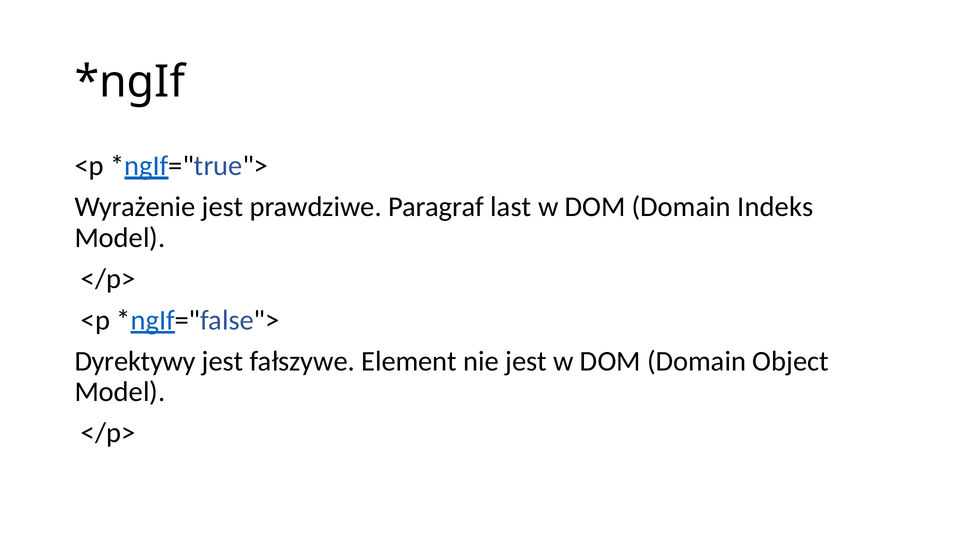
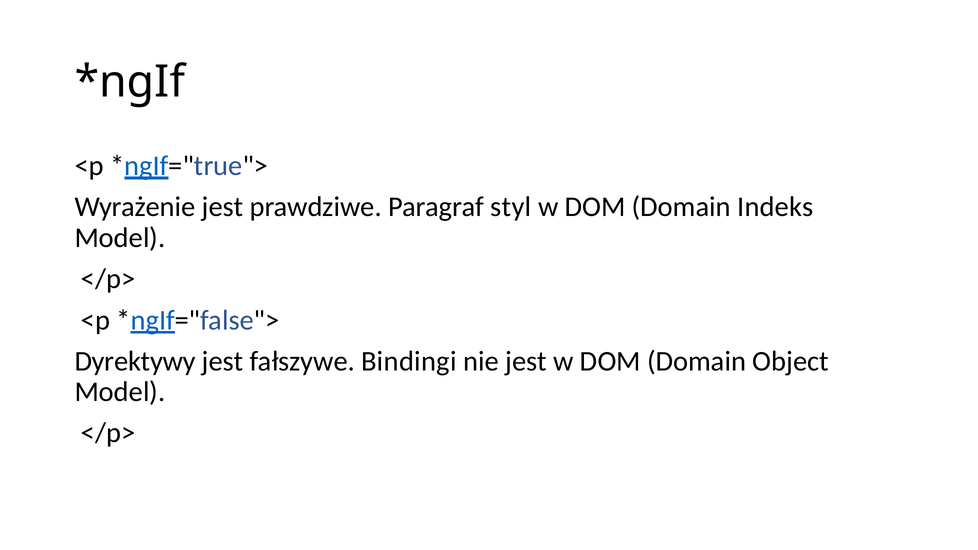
last: last -> styl
Element: Element -> Bindingi
